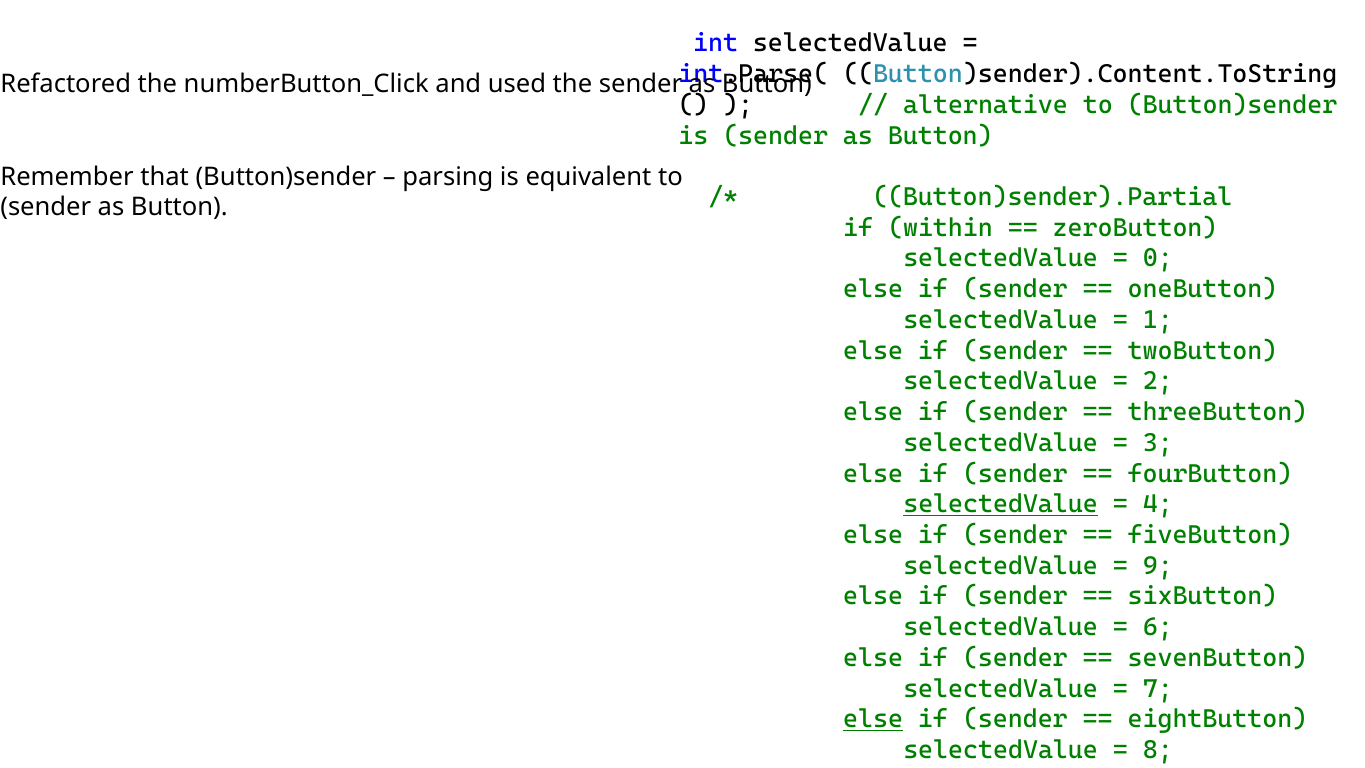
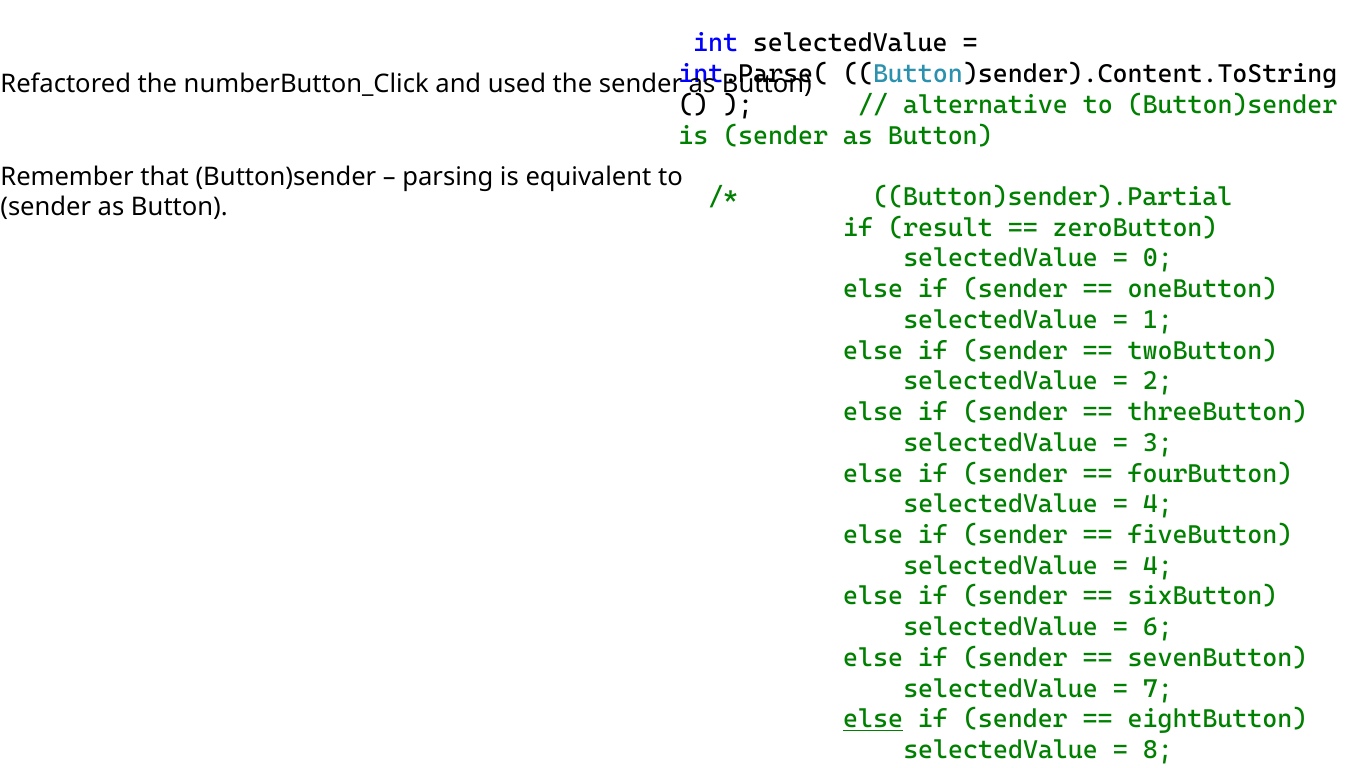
within: within -> result
selectedValue at (1001, 504) underline: present -> none
9 at (1158, 566): 9 -> 4
